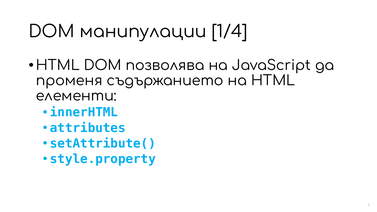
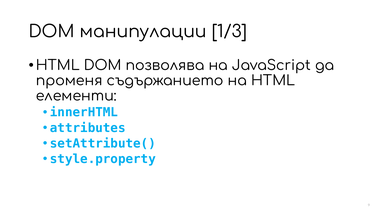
1/4: 1/4 -> 1/3
